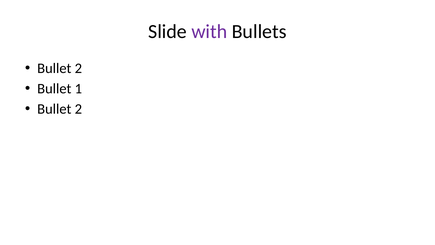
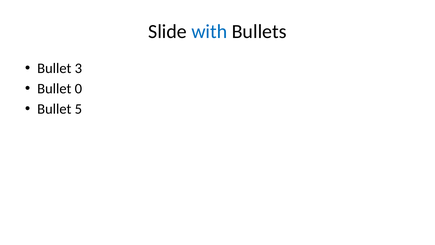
with colour: purple -> blue
2 at (78, 68): 2 -> 3
1: 1 -> 0
2 at (78, 109): 2 -> 5
